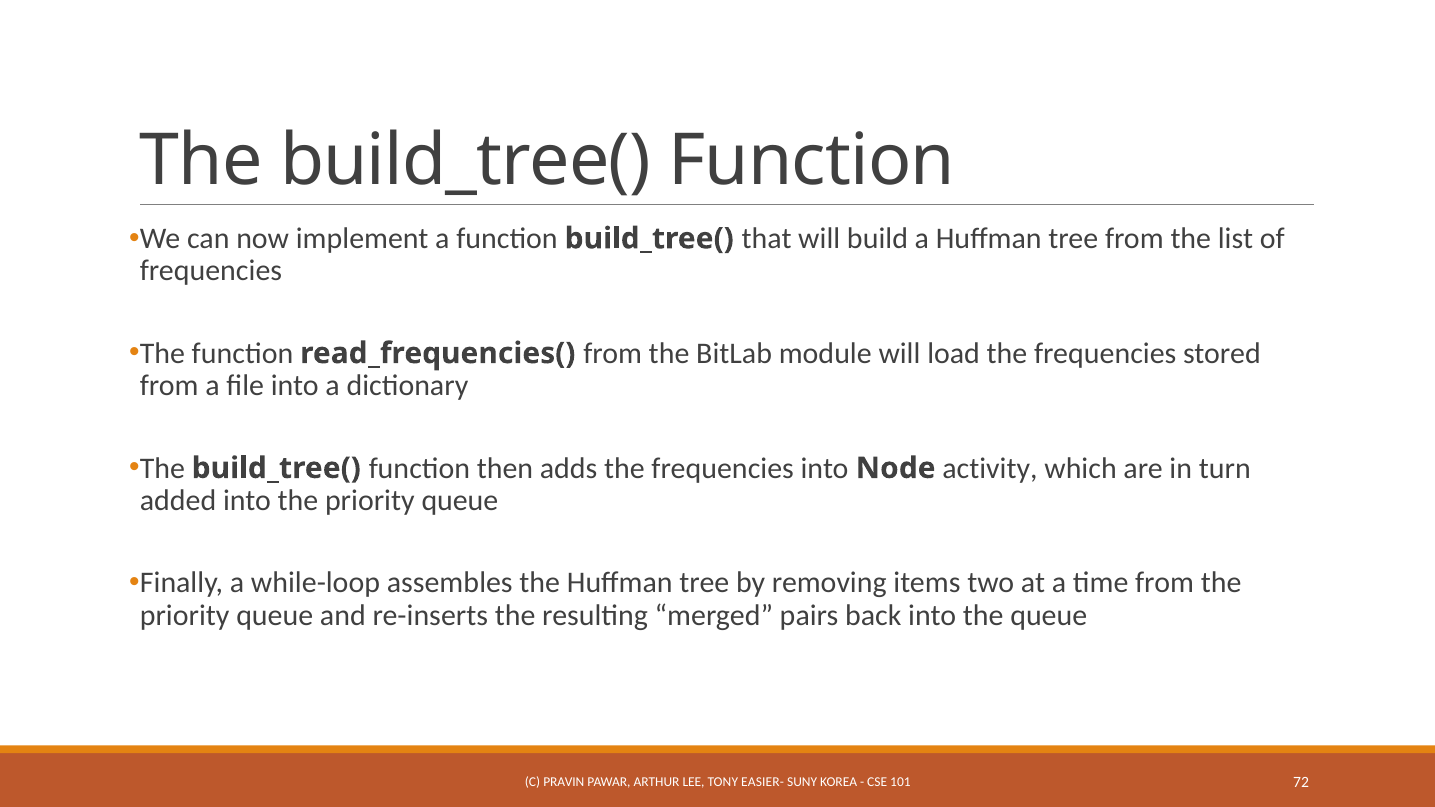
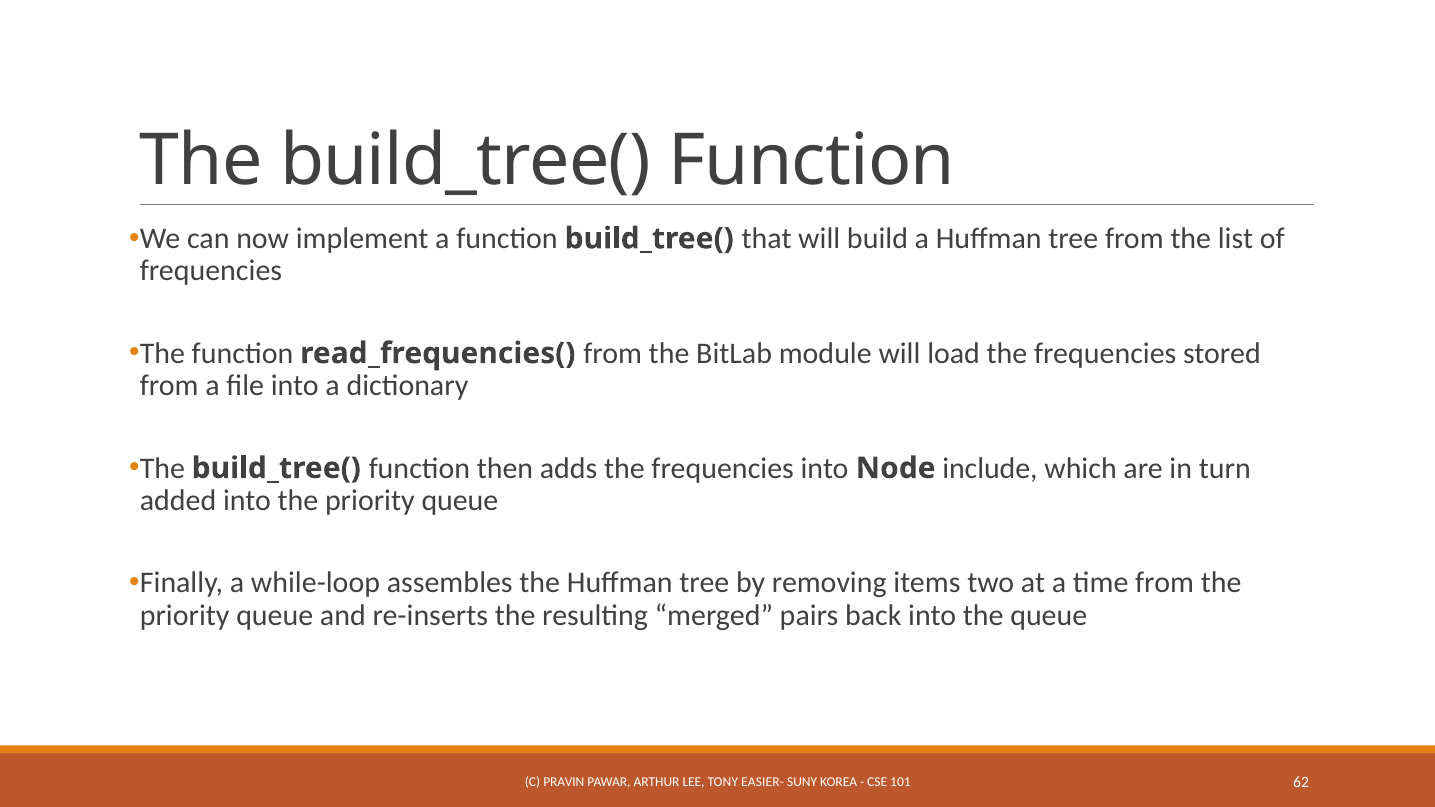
activity: activity -> include
72: 72 -> 62
